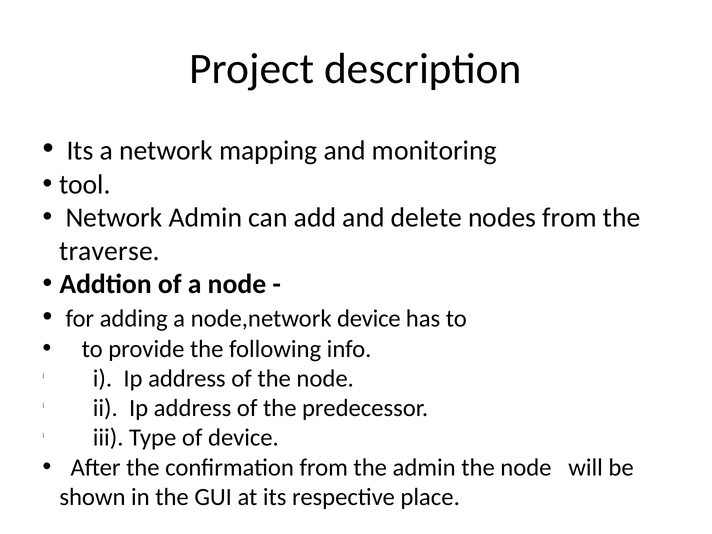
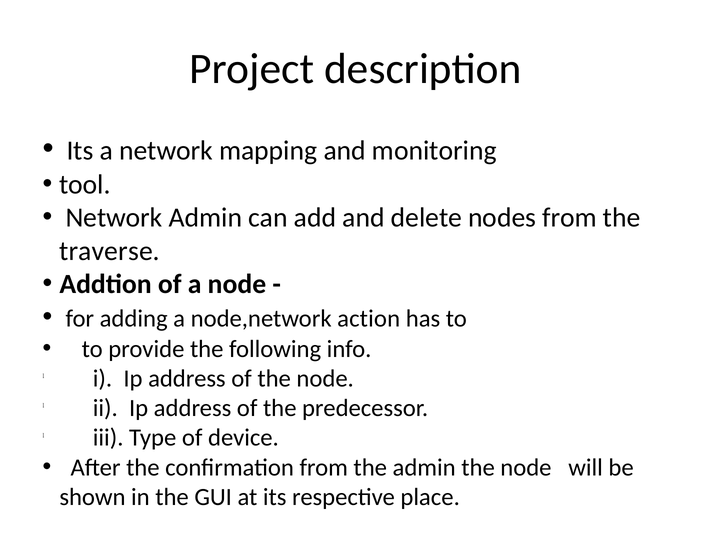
node,network device: device -> action
